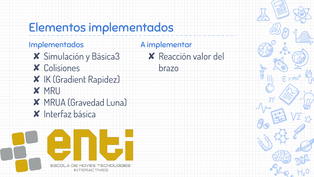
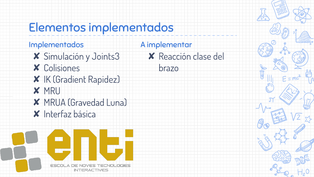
Básica3: Básica3 -> Joints3
valor: valor -> clase
